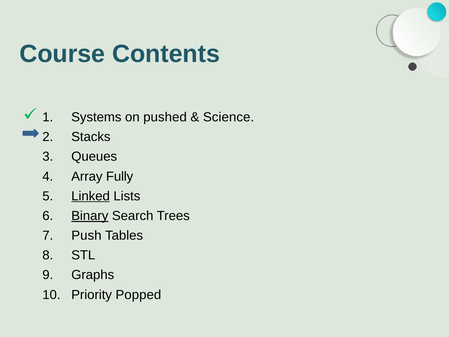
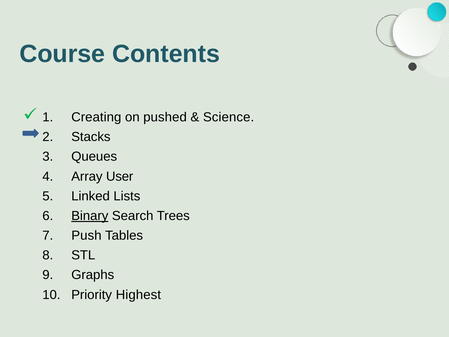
Systems: Systems -> Creating
Fully: Fully -> User
Linked underline: present -> none
Popped: Popped -> Highest
